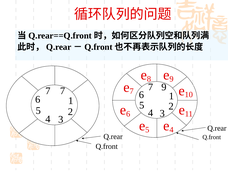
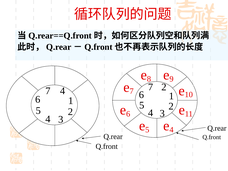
7 9: 9 -> 2
7 7: 7 -> 4
